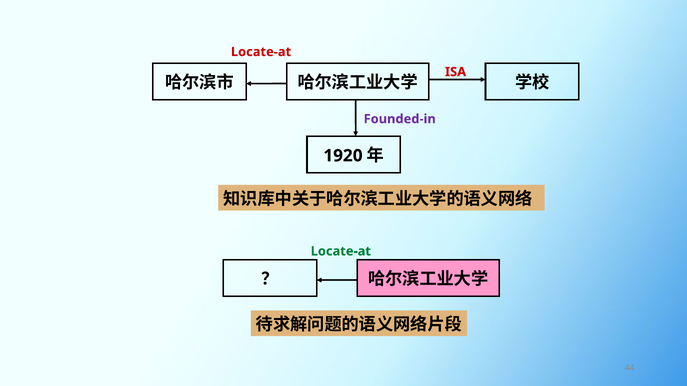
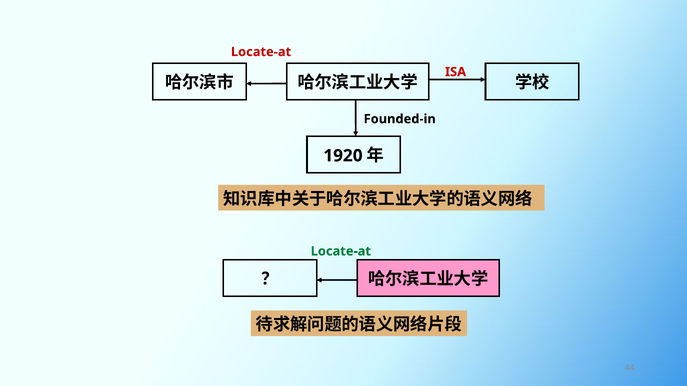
Founded-in colour: purple -> black
